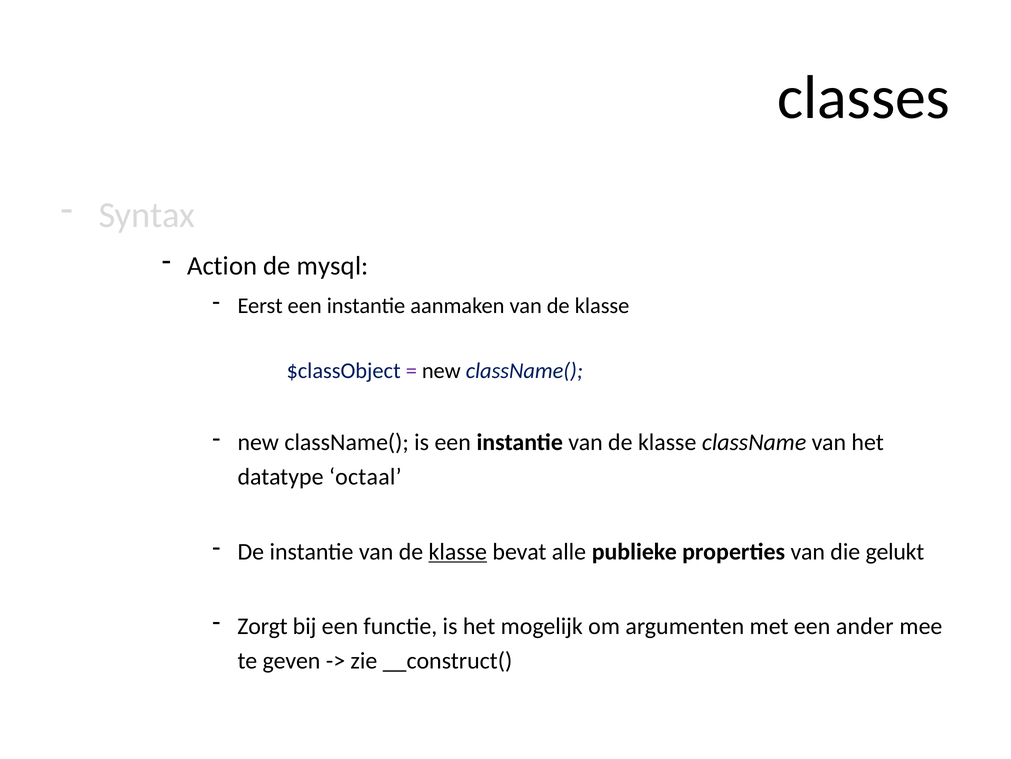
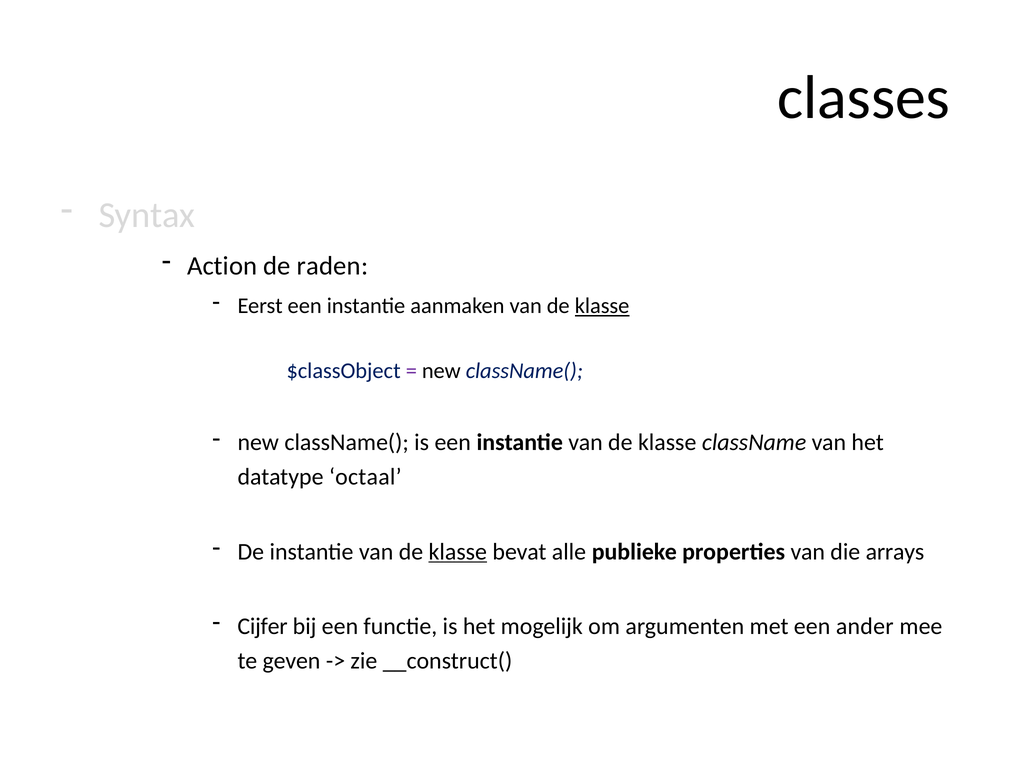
mysql: mysql -> raden
klasse at (602, 306) underline: none -> present
gelukt: gelukt -> arrays
Zorgt: Zorgt -> Cijfer
